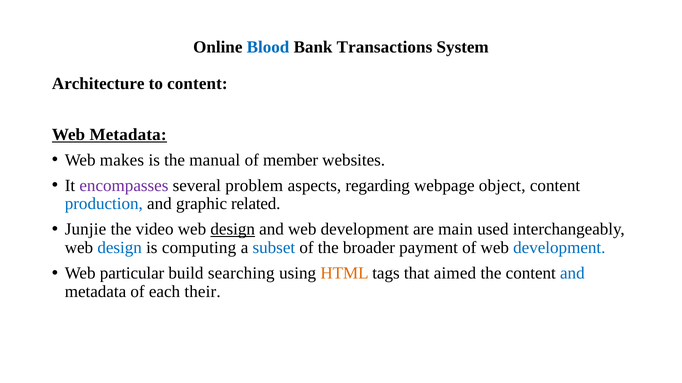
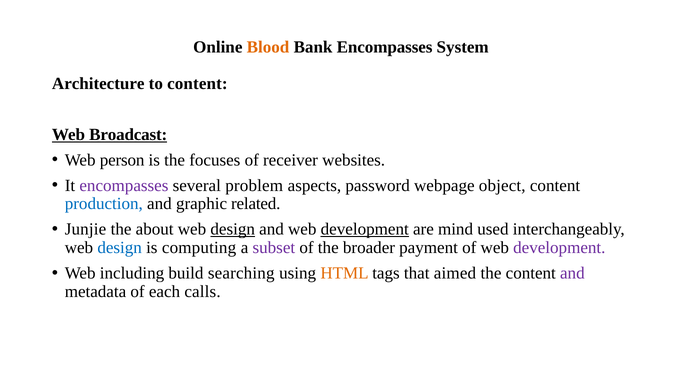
Blood colour: blue -> orange
Bank Transactions: Transactions -> Encompasses
Web Metadata: Metadata -> Broadcast
makes: makes -> person
manual: manual -> focuses
member: member -> receiver
regarding: regarding -> password
video: video -> about
development at (365, 230) underline: none -> present
main: main -> mind
subset colour: blue -> purple
development at (559, 248) colour: blue -> purple
particular: particular -> including
and at (572, 274) colour: blue -> purple
their: their -> calls
